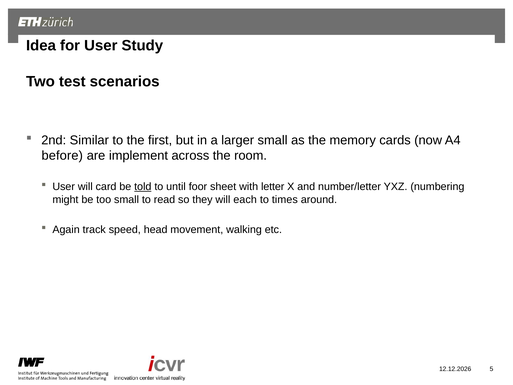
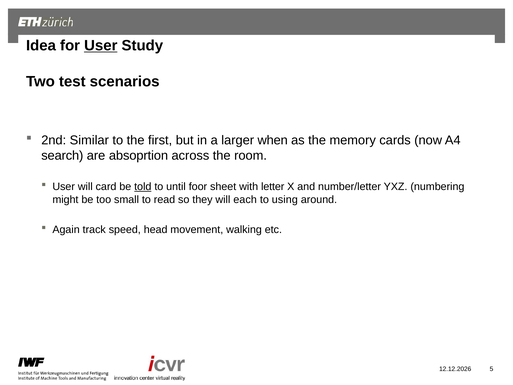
User at (101, 45) underline: none -> present
larger small: small -> when
before: before -> search
implement: implement -> absoprtion
times: times -> using
